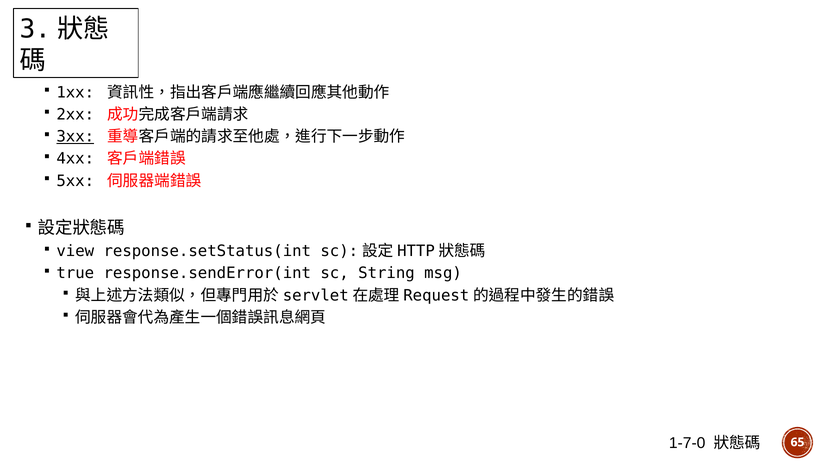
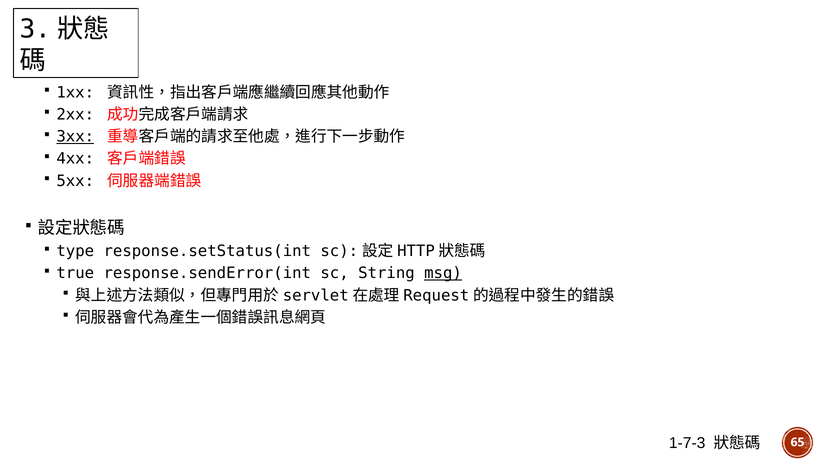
view: view -> type
msg underline: none -> present
1-7-0: 1-7-0 -> 1-7-3
